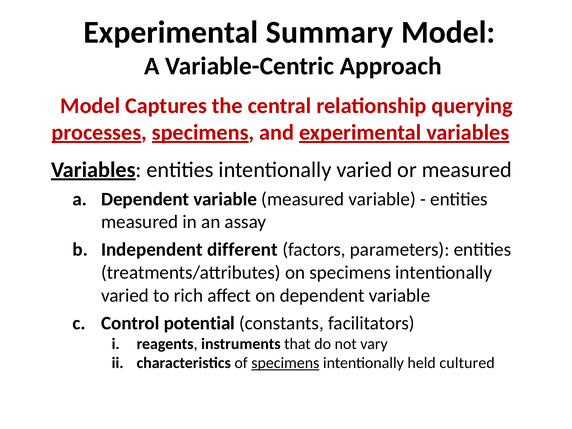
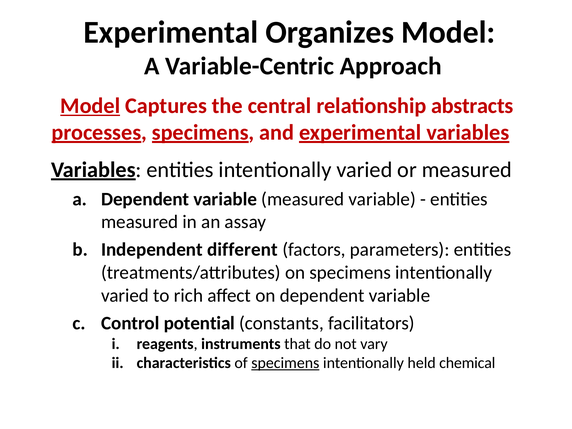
Summary: Summary -> Organizes
Model at (90, 106) underline: none -> present
querying: querying -> abstracts
cultured: cultured -> chemical
